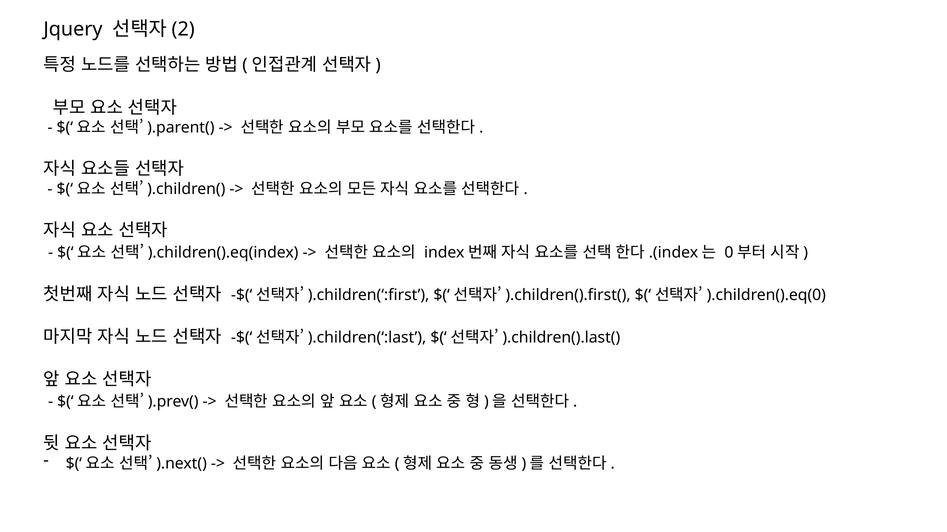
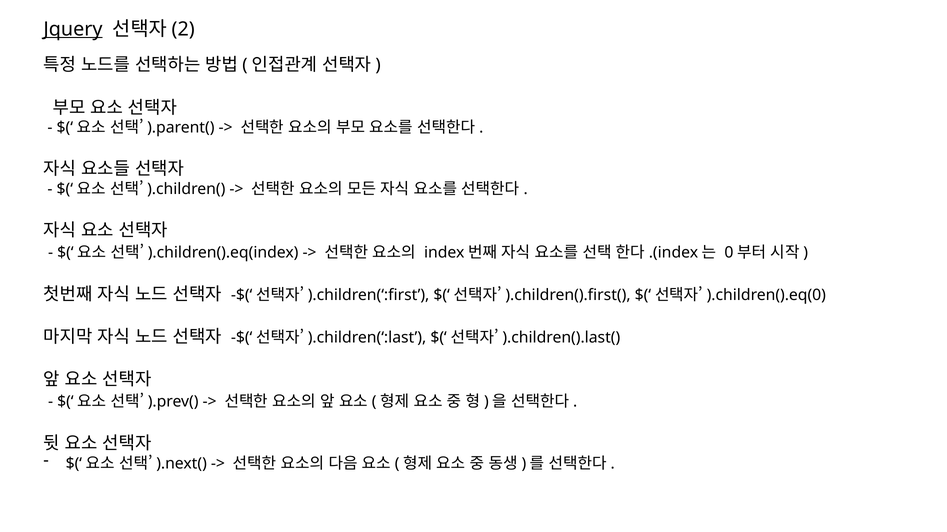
Jquery underline: none -> present
